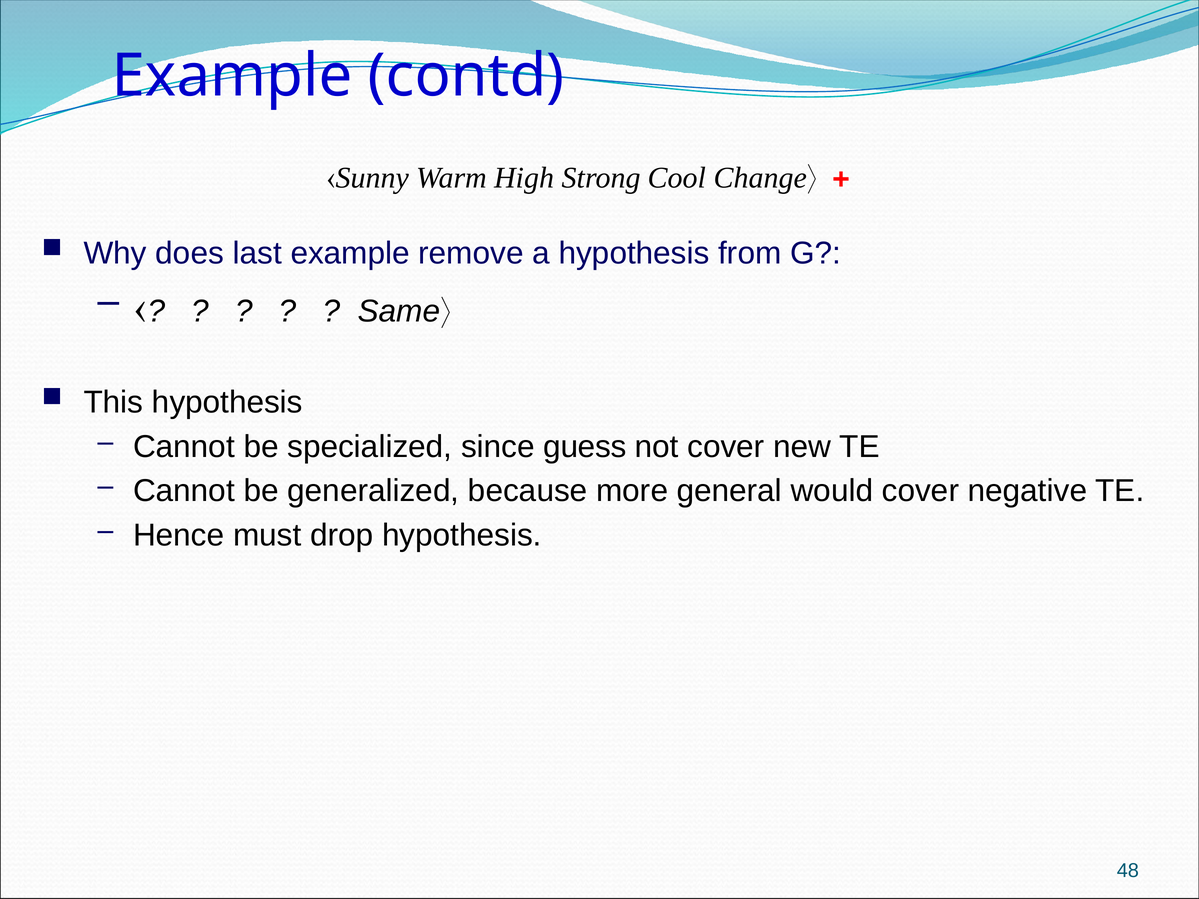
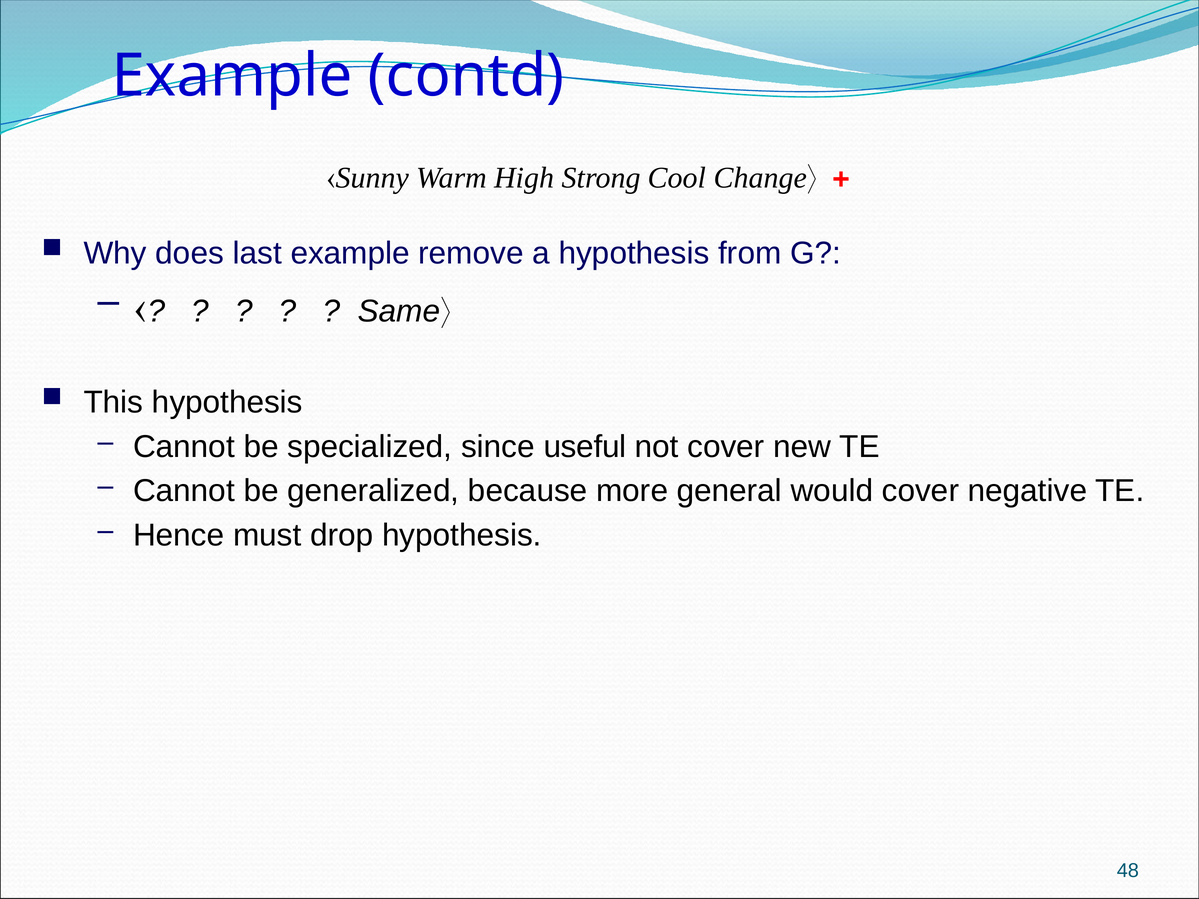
guess: guess -> useful
